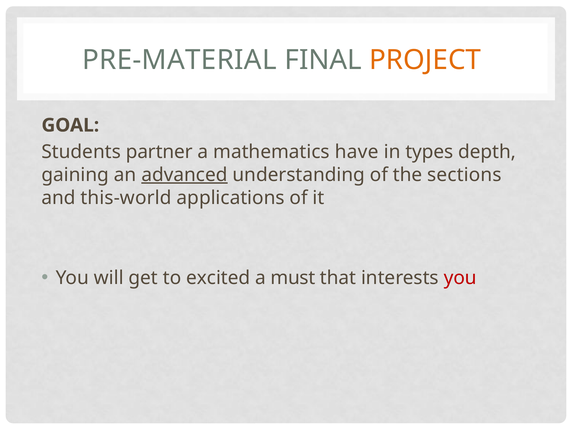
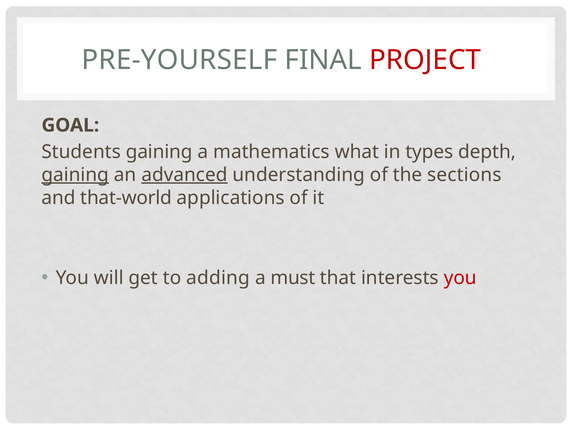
PRE-MATERIAL: PRE-MATERIAL -> PRE-YOURSELF
PROJECT colour: orange -> red
Students partner: partner -> gaining
have: have -> what
gaining at (75, 175) underline: none -> present
this-world: this-world -> that-world
excited: excited -> adding
